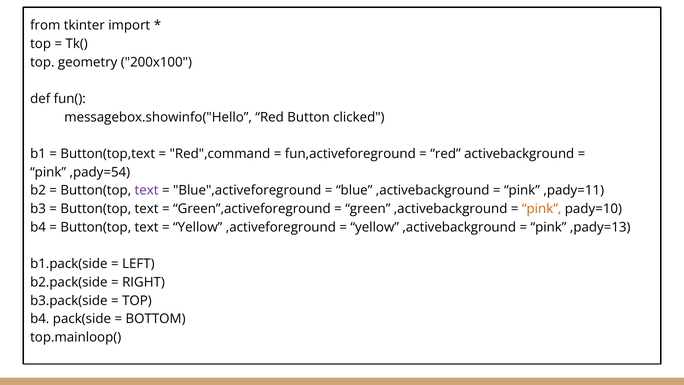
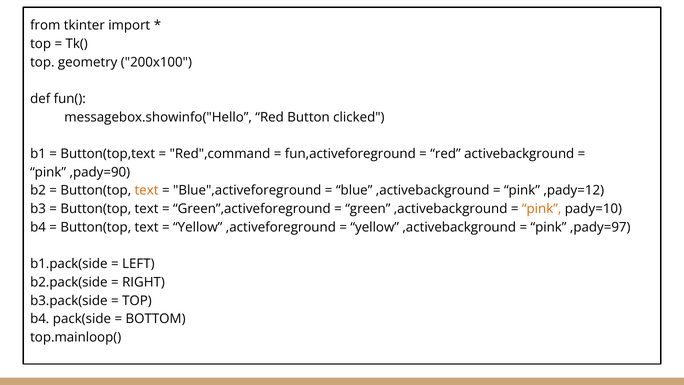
,pady=54: ,pady=54 -> ,pady=90
text at (147, 190) colour: purple -> orange
,pady=11: ,pady=11 -> ,pady=12
,pady=13: ,pady=13 -> ,pady=97
